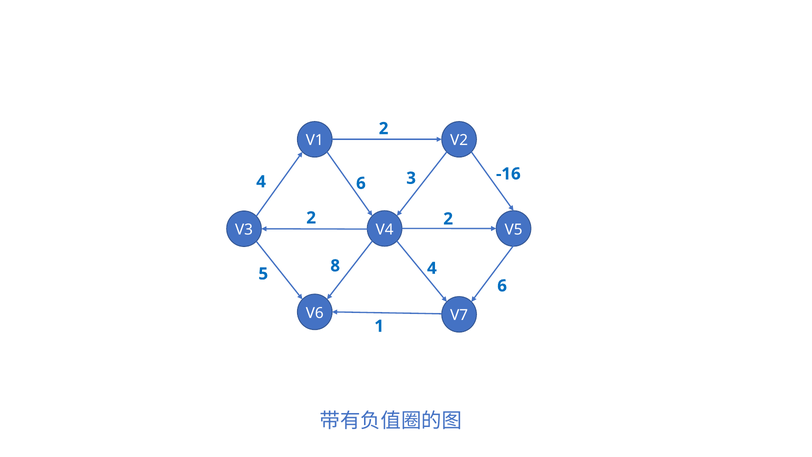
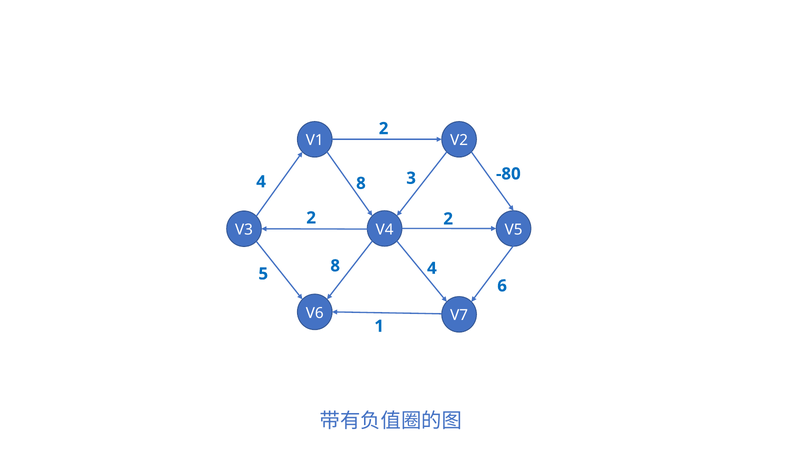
-16: -16 -> -80
4 6: 6 -> 8
